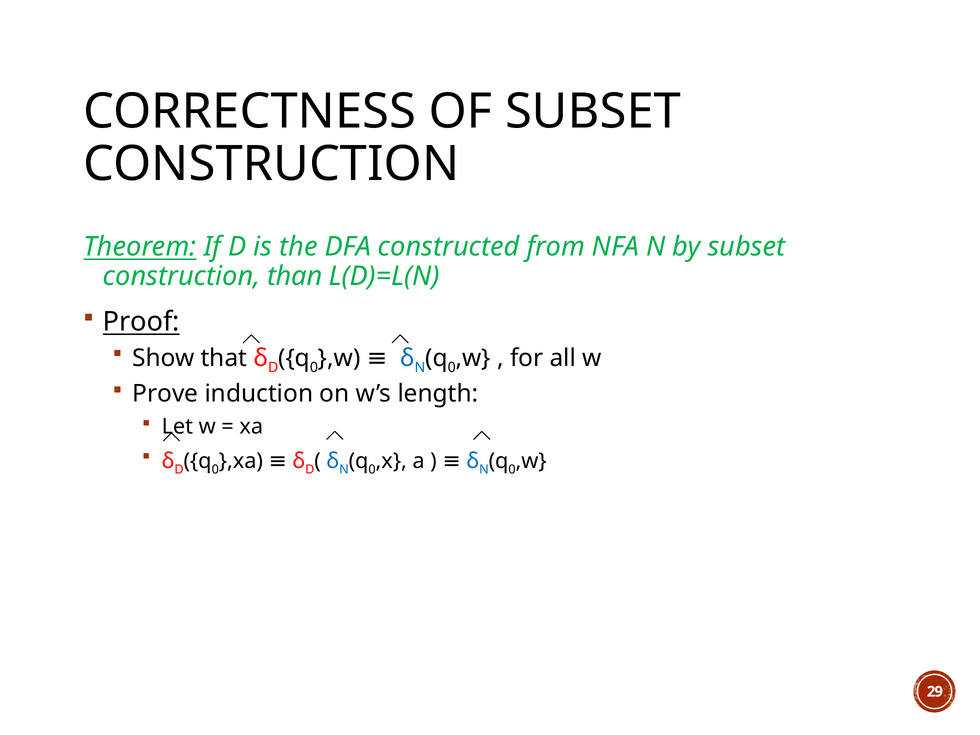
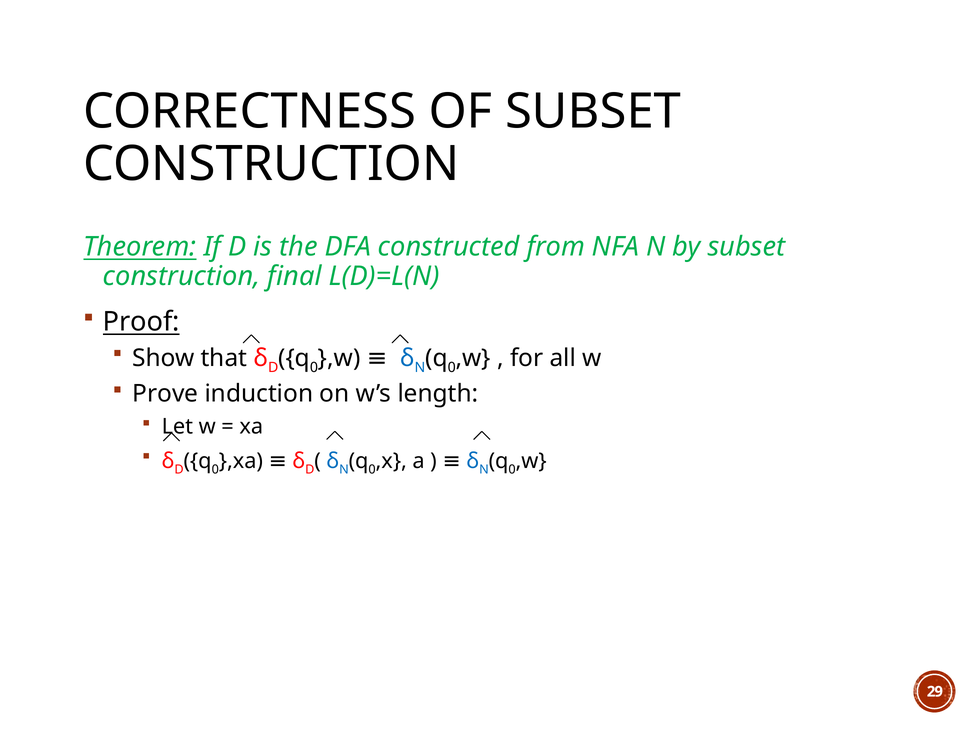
than: than -> final
